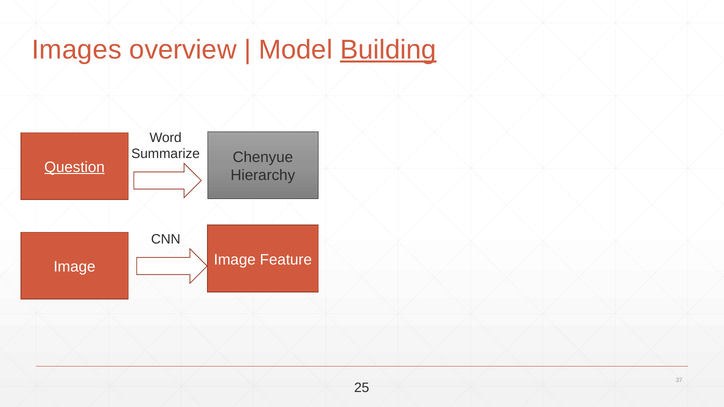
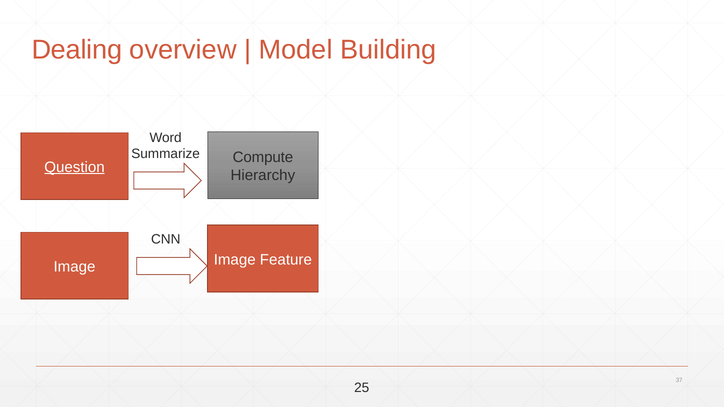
Images: Images -> Dealing
Building underline: present -> none
Chenyue: Chenyue -> Compute
